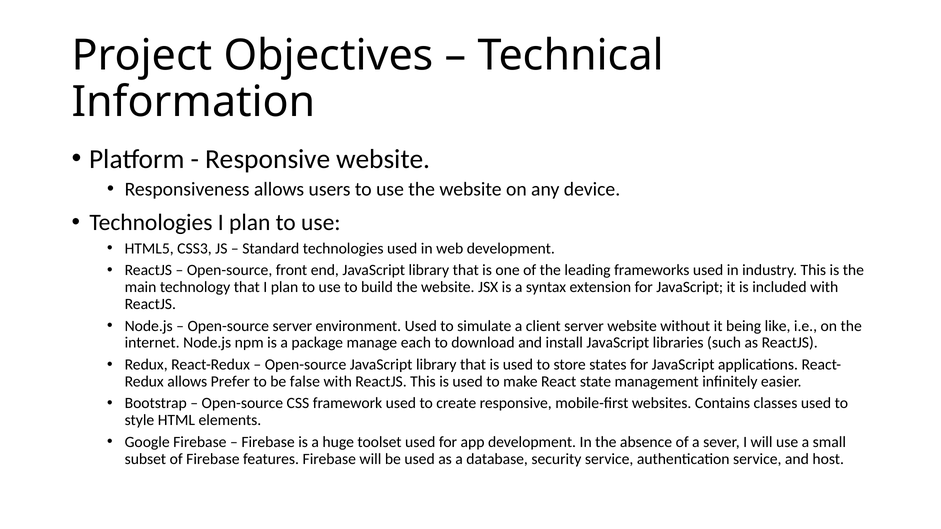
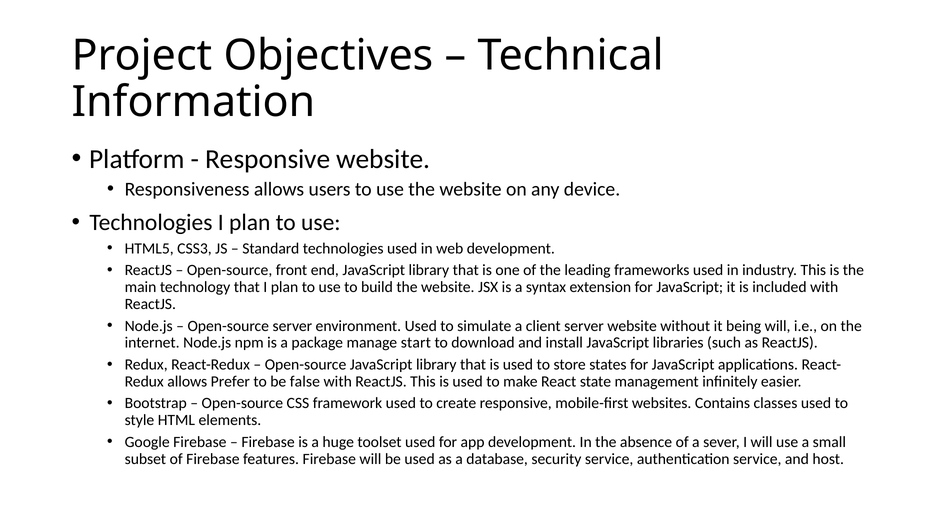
being like: like -> will
each: each -> start
